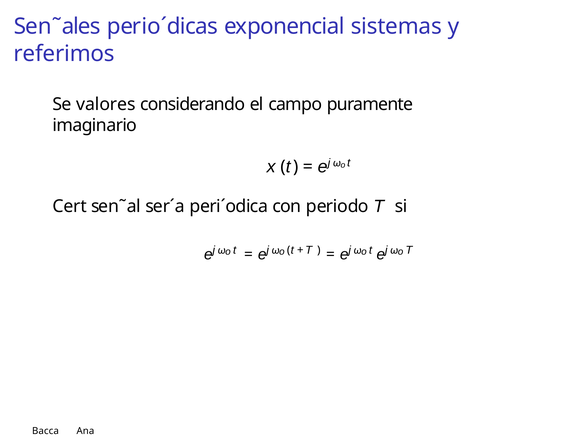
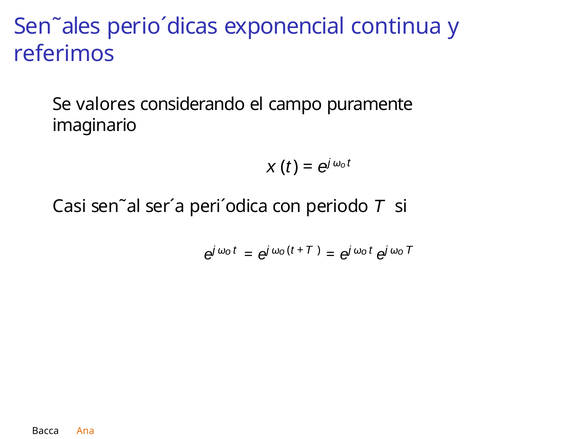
sistemas: sistemas -> continua
Cert: Cert -> Casi
Ana colour: black -> orange
